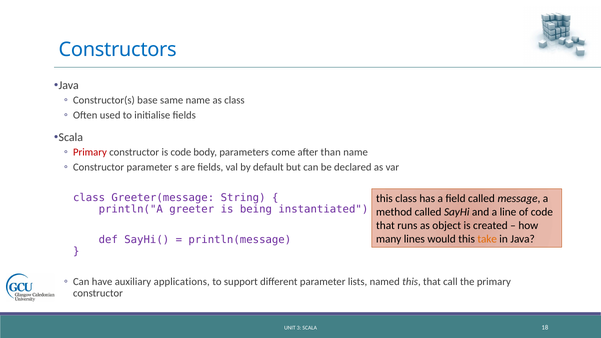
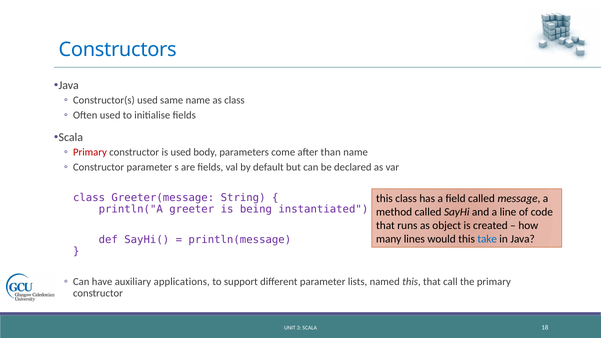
Constructor(s base: base -> used
is code: code -> used
take colour: orange -> blue
